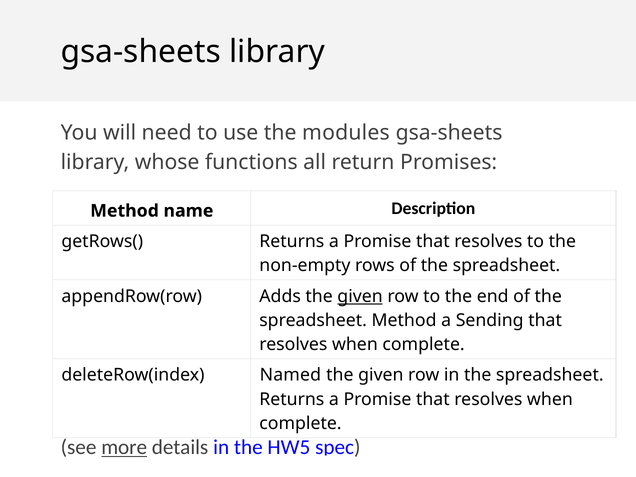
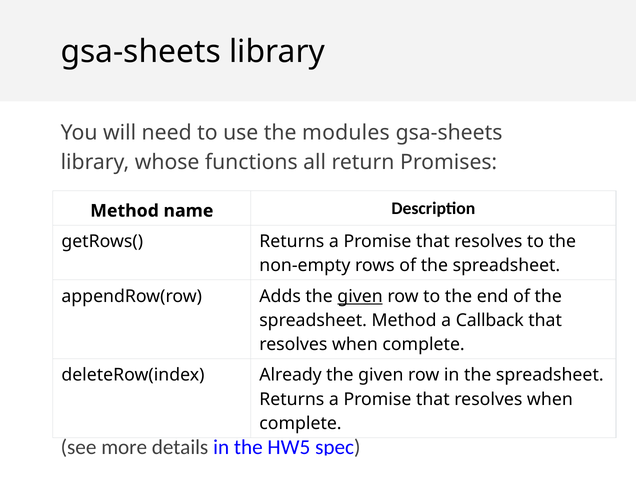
Sending: Sending -> Callback
Named: Named -> Already
more underline: present -> none
